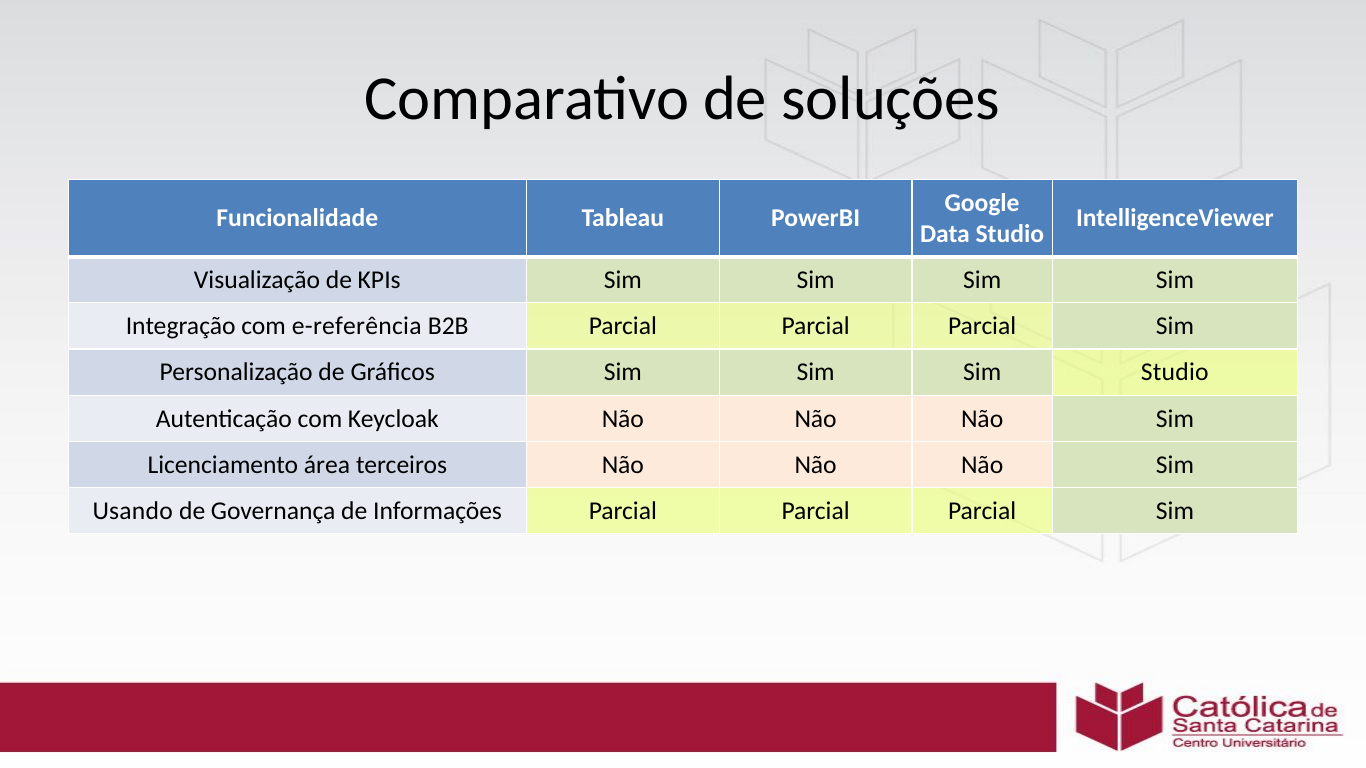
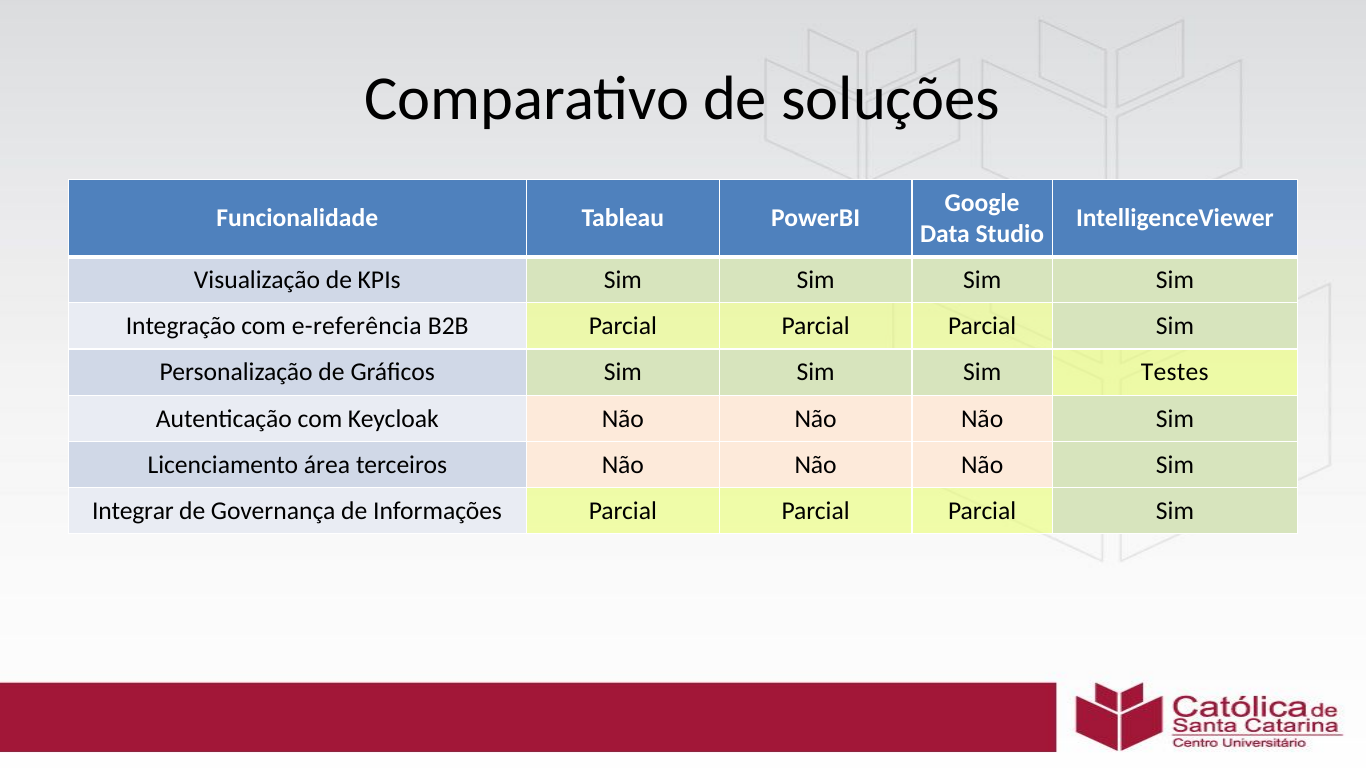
Sim Studio: Studio -> Testes
Usando: Usando -> Integrar
